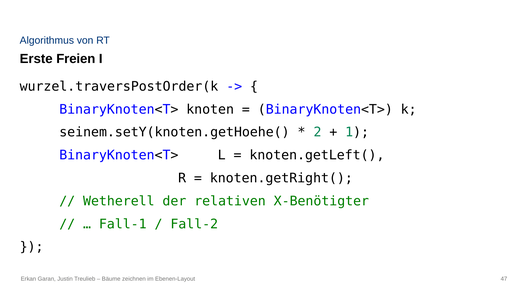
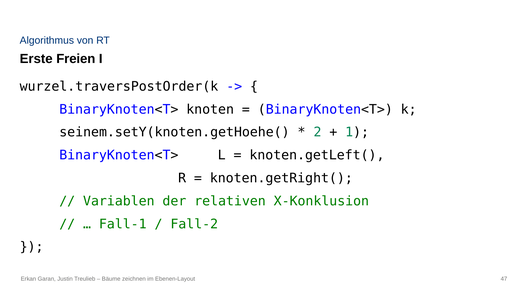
Wetherell: Wetherell -> Variablen
X-Benötigter: X-Benötigter -> X-Konklusion
